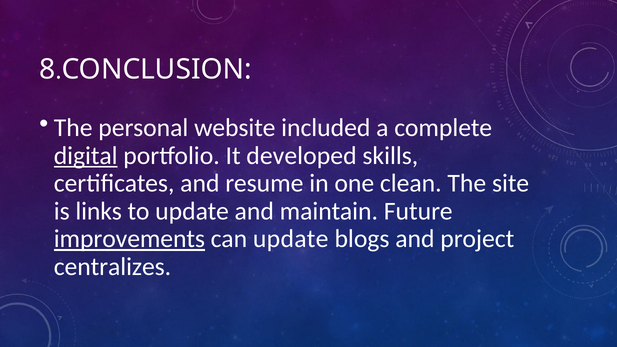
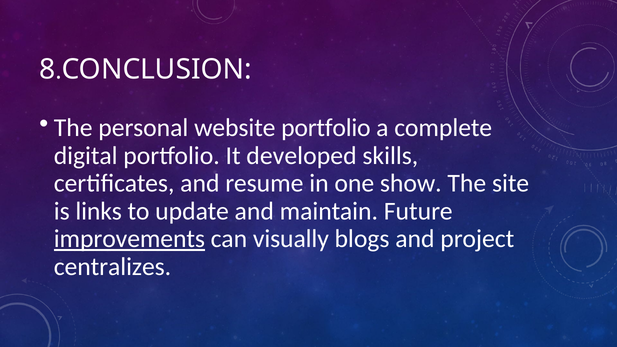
website included: included -> portfolio
digital underline: present -> none
clean: clean -> show
can update: update -> visually
